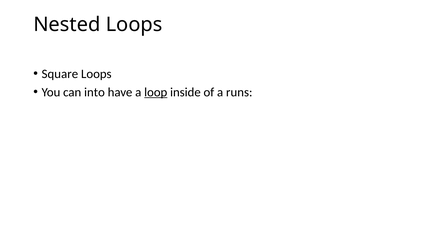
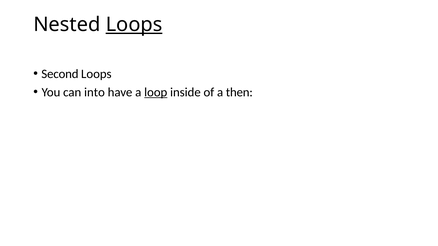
Loops at (134, 25) underline: none -> present
Square: Square -> Second
runs: runs -> then
